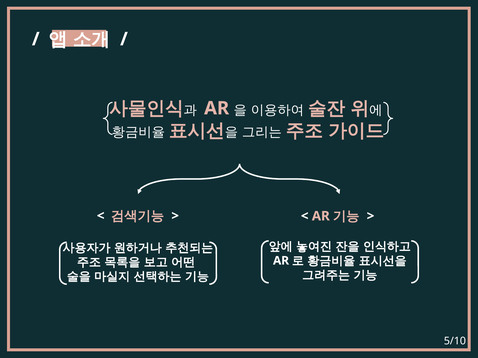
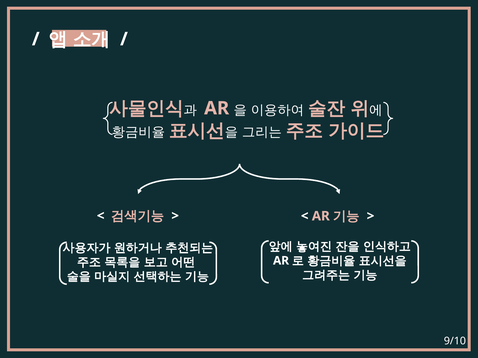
5/10: 5/10 -> 9/10
